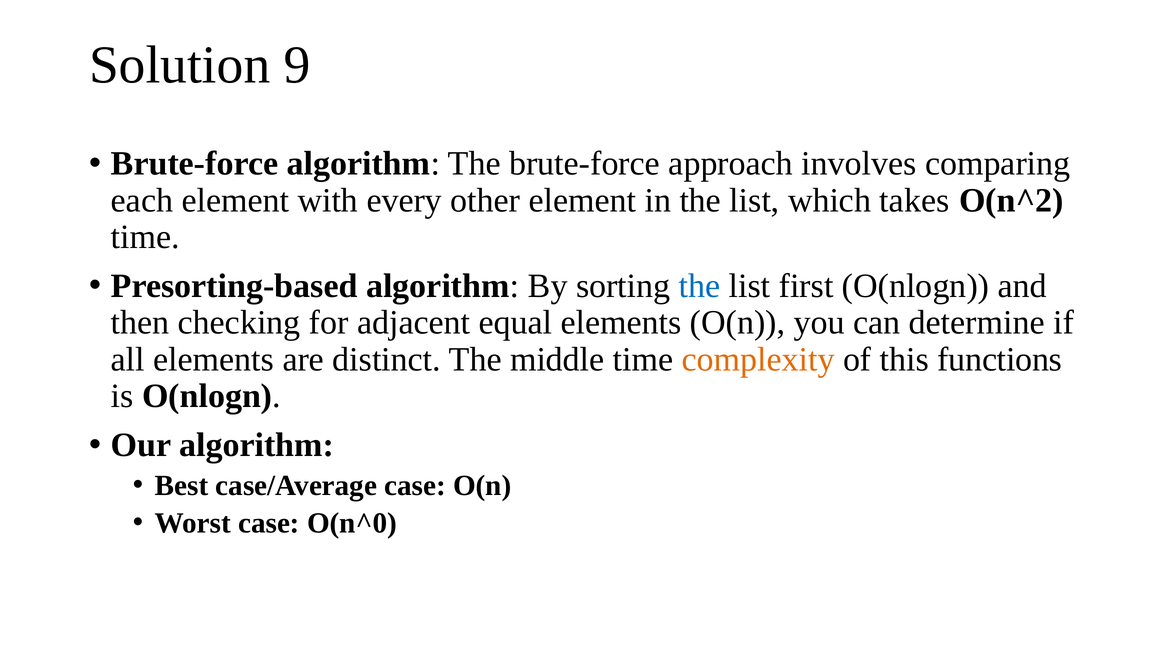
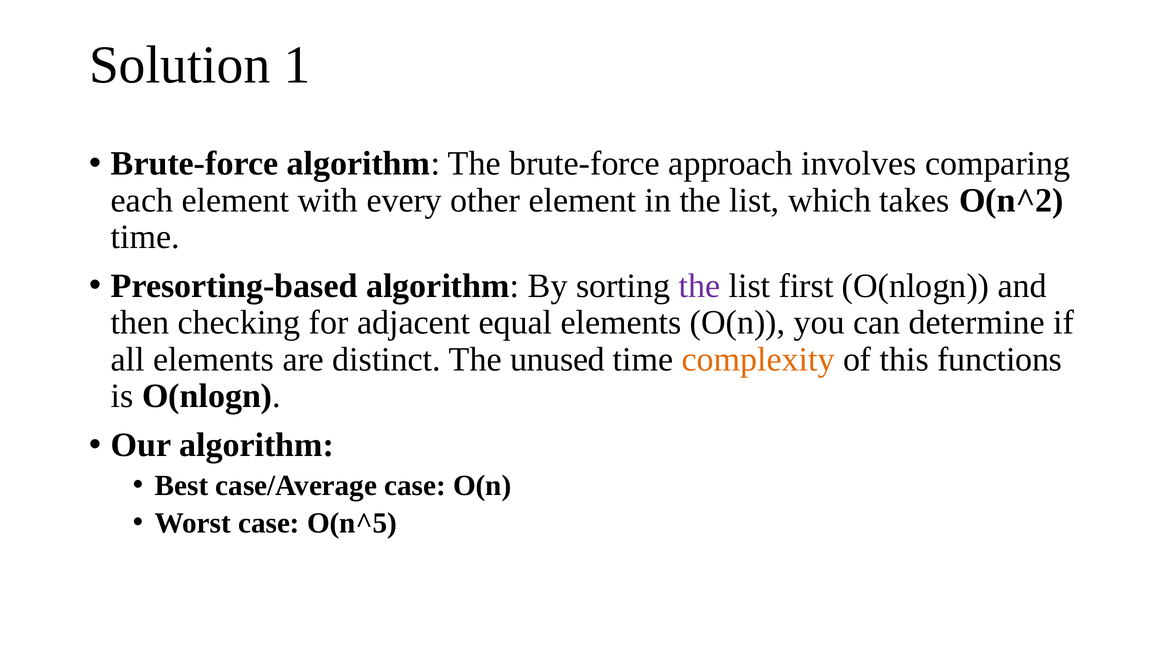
9: 9 -> 1
the at (700, 286) colour: blue -> purple
middle: middle -> unused
O(n^0: O(n^0 -> O(n^5
